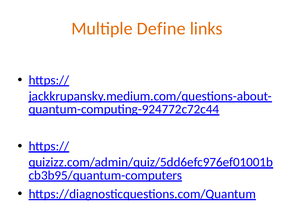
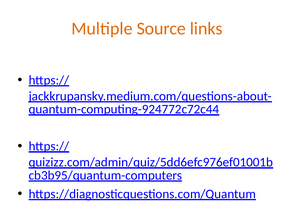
Define: Define -> Source
